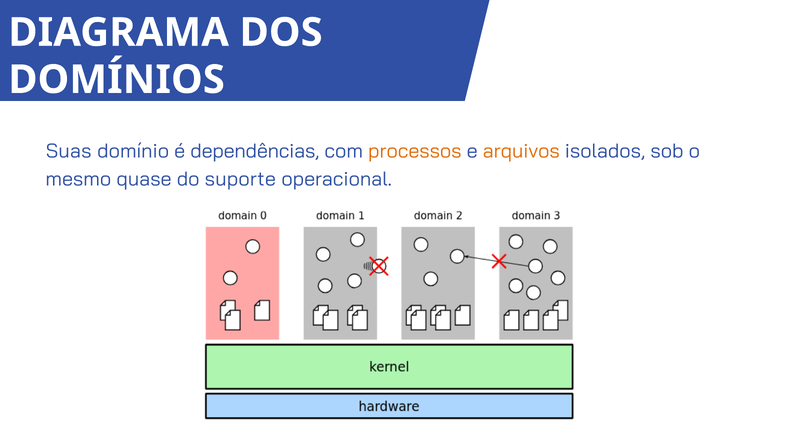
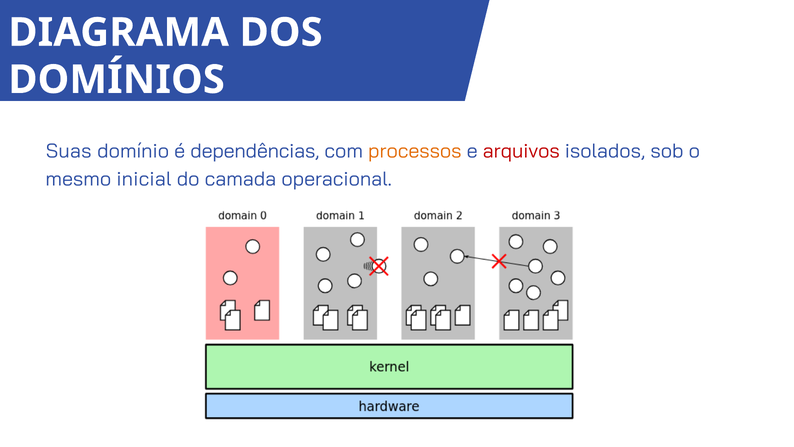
arquivos colour: orange -> red
quase: quase -> inicial
suporte: suporte -> camada
